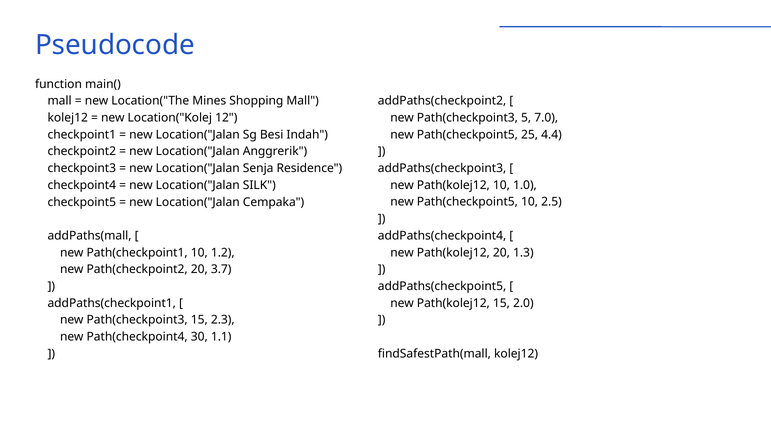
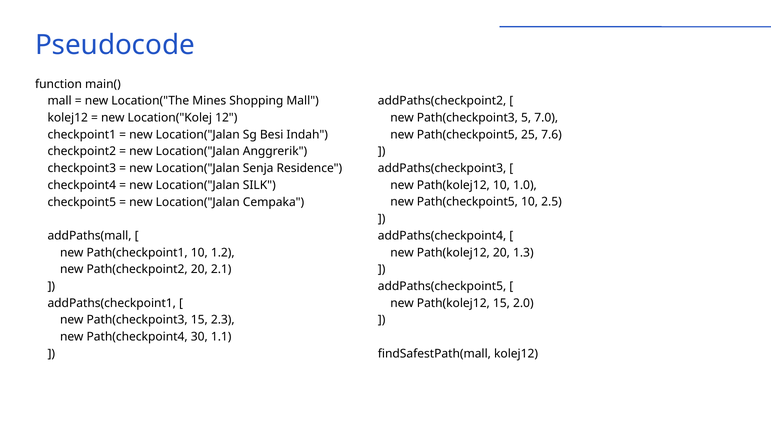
4.4: 4.4 -> 7.6
3.7: 3.7 -> 2.1
